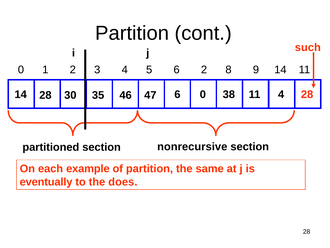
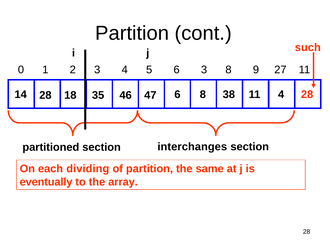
6 2: 2 -> 3
9 14: 14 -> 27
30: 30 -> 18
28 0: 0 -> 8
nonrecursive: nonrecursive -> interchanges
example: example -> dividing
does: does -> array
